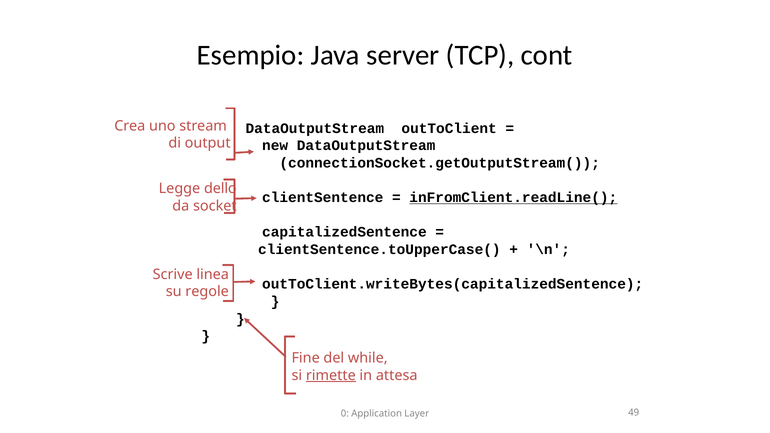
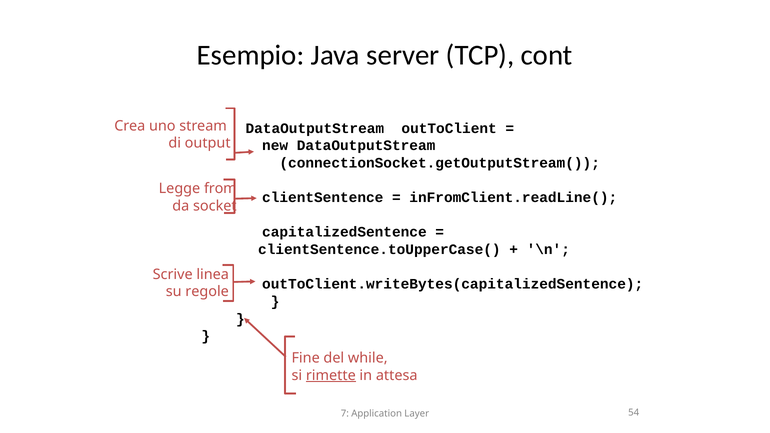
dello: dello -> from
inFromClient.readLine( underline: present -> none
0: 0 -> 7
49: 49 -> 54
